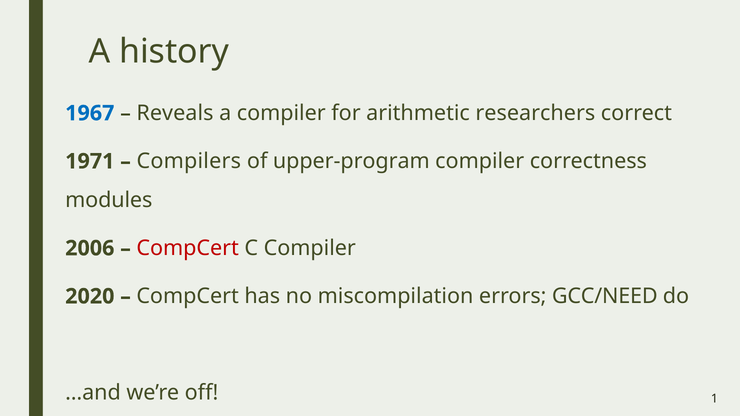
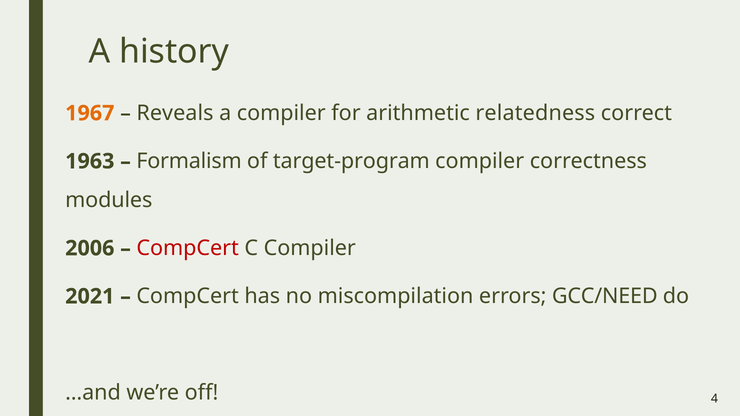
1967 colour: blue -> orange
researchers: researchers -> relatedness
1971: 1971 -> 1963
Compilers: Compilers -> Formalism
upper-program: upper-program -> target-program
2020: 2020 -> 2021
1: 1 -> 4
